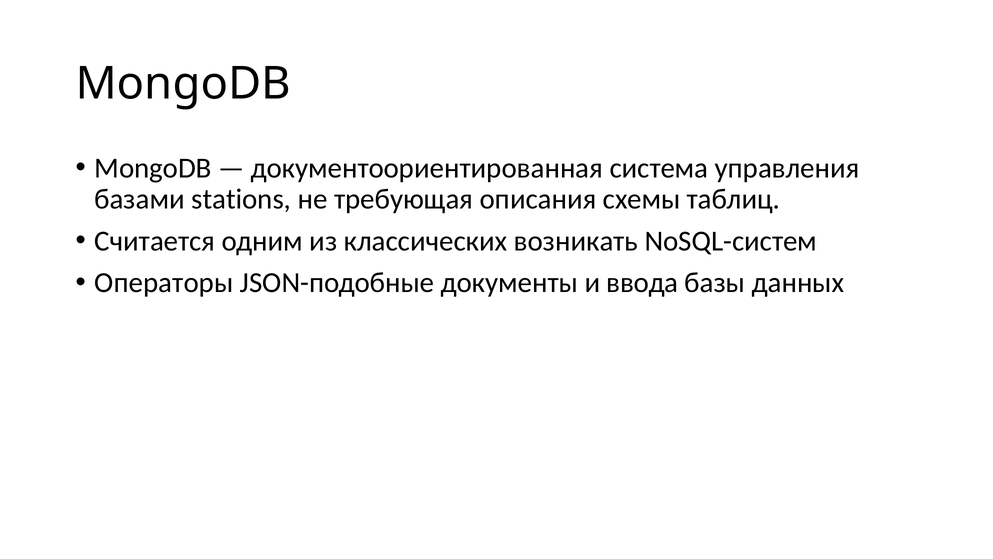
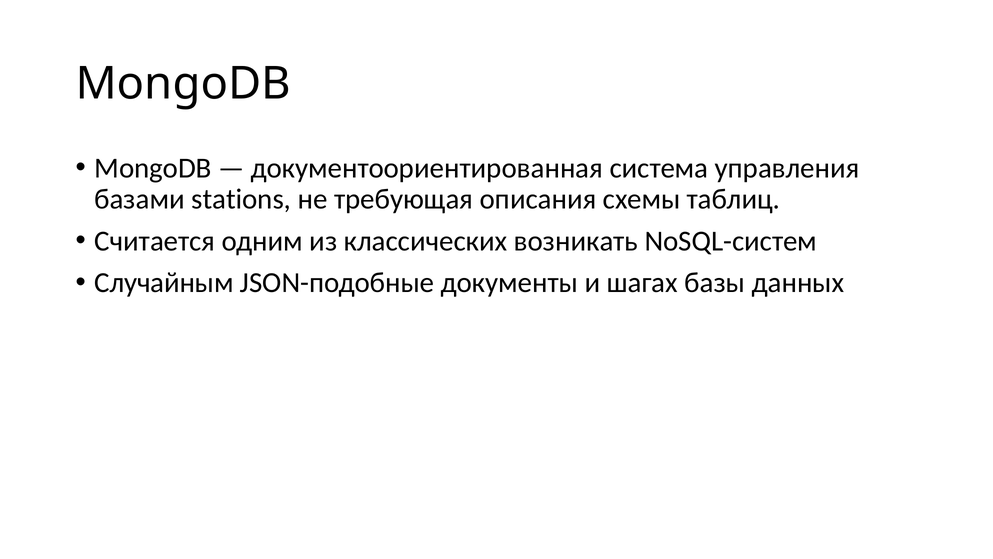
Операторы: Операторы -> Случайным
ввода: ввода -> шагах
